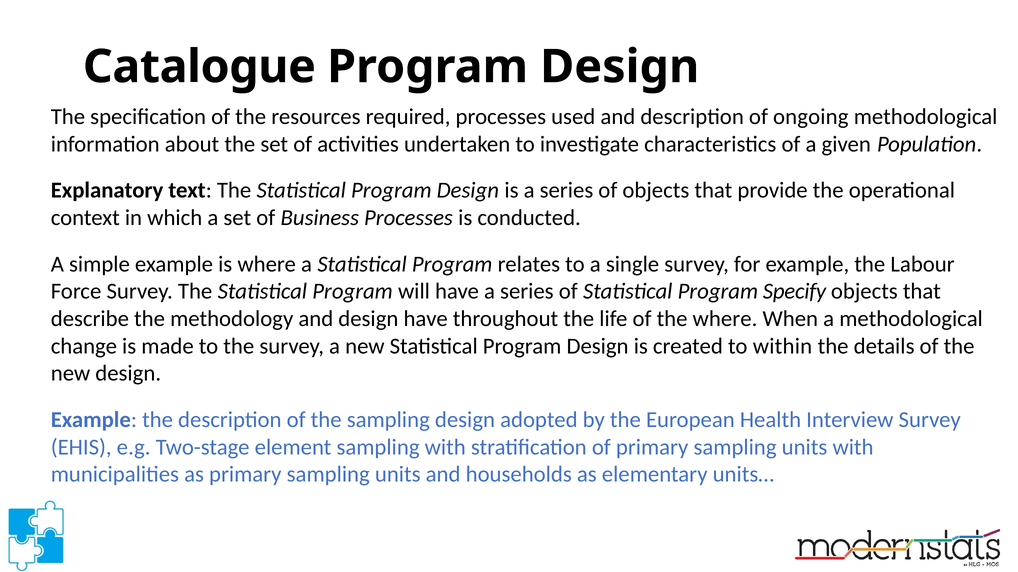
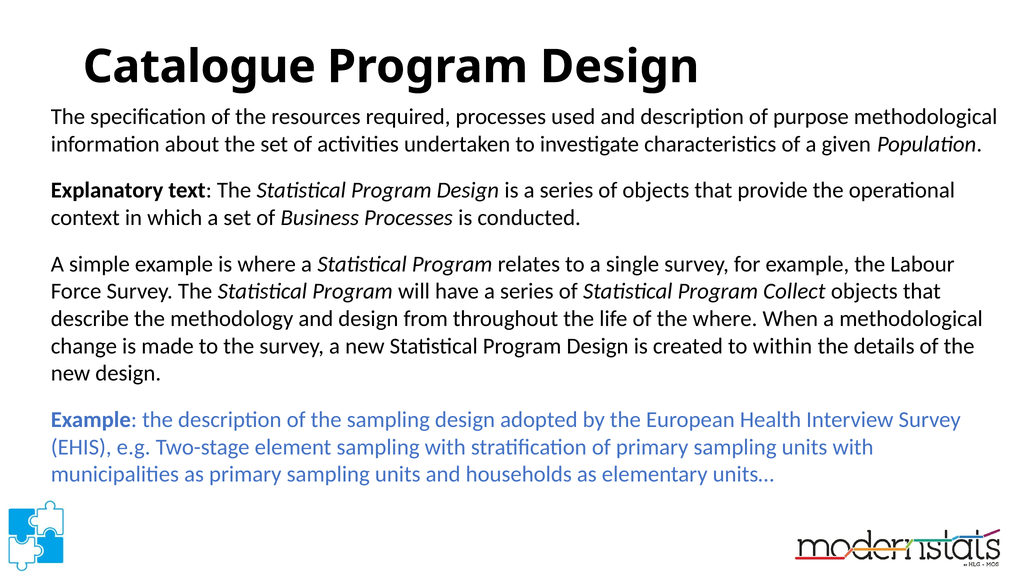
ongoing: ongoing -> purpose
Specify: Specify -> Collect
design have: have -> from
